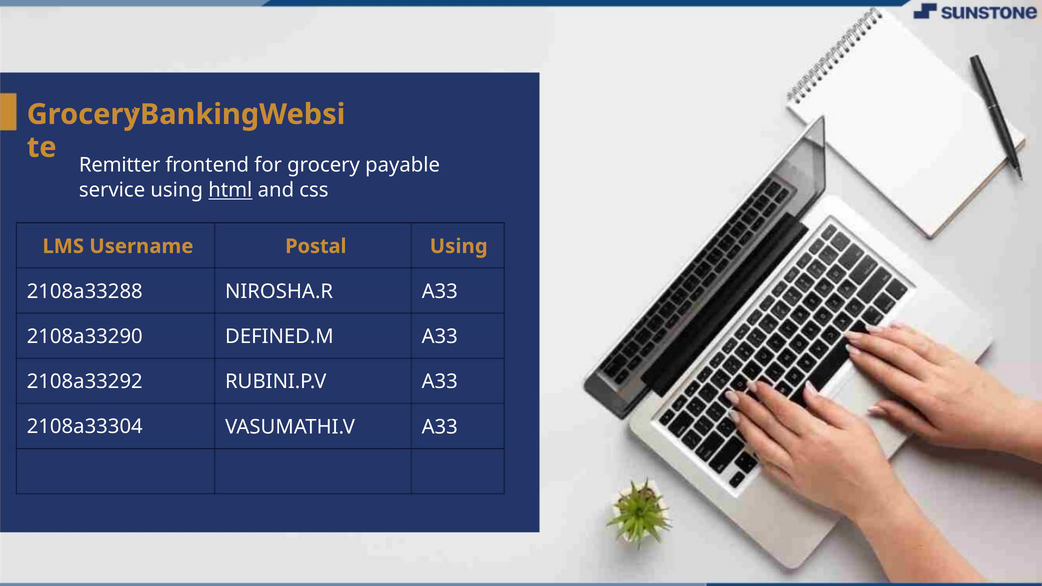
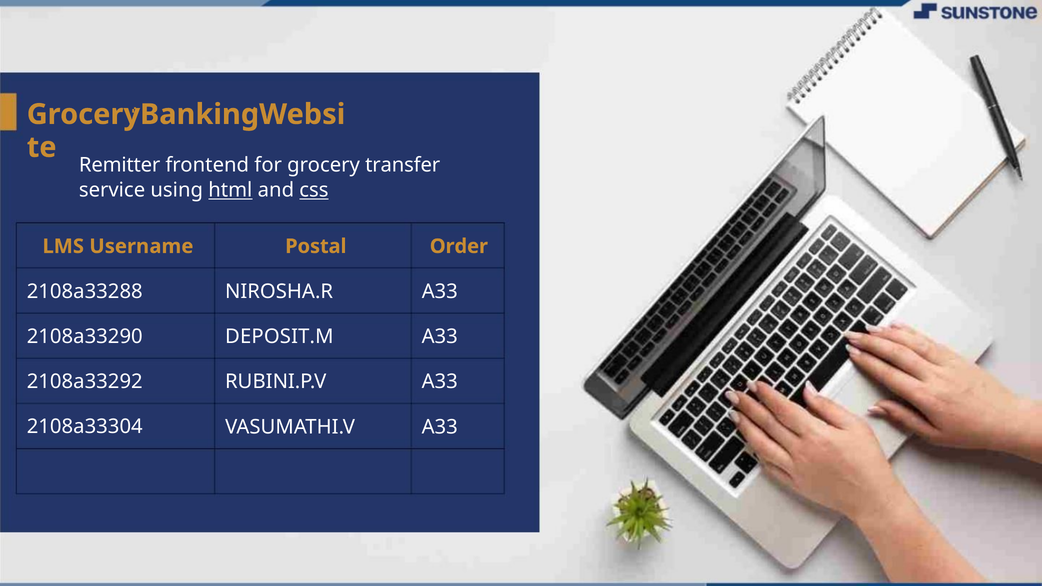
payable: payable -> transfer
css underline: none -> present
Using at (459, 246): Using -> Order
DEFINED.M: DEFINED.M -> DEPOSIT.M
